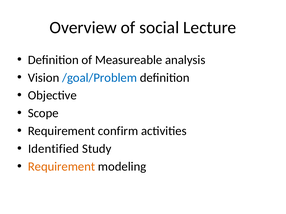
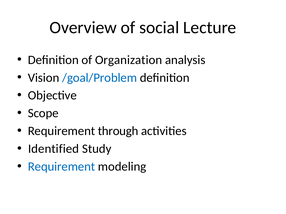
Measureable: Measureable -> Organization
confirm: confirm -> through
Requirement at (61, 167) colour: orange -> blue
